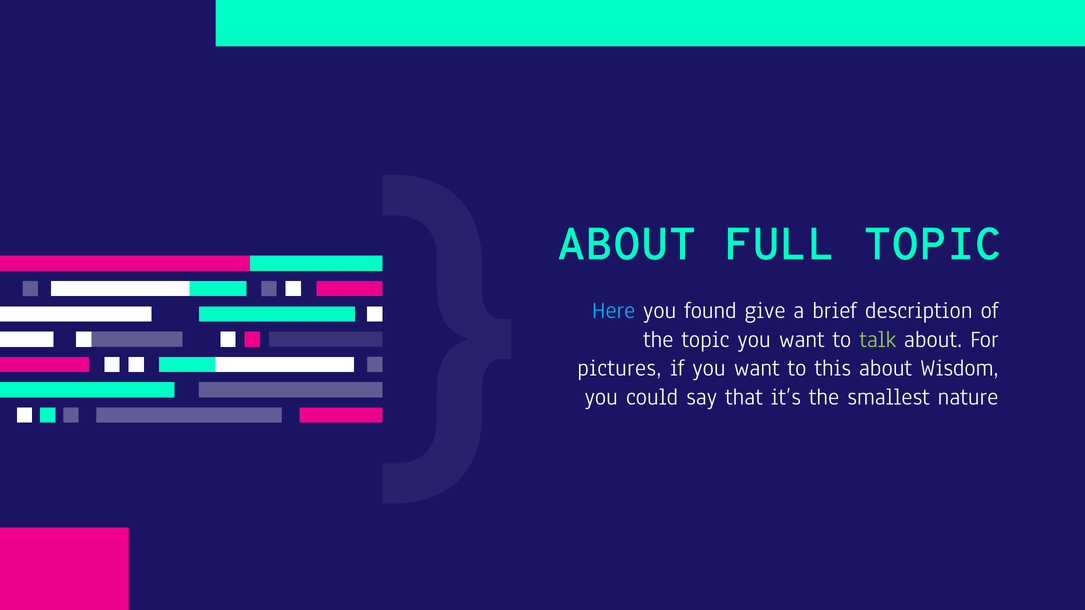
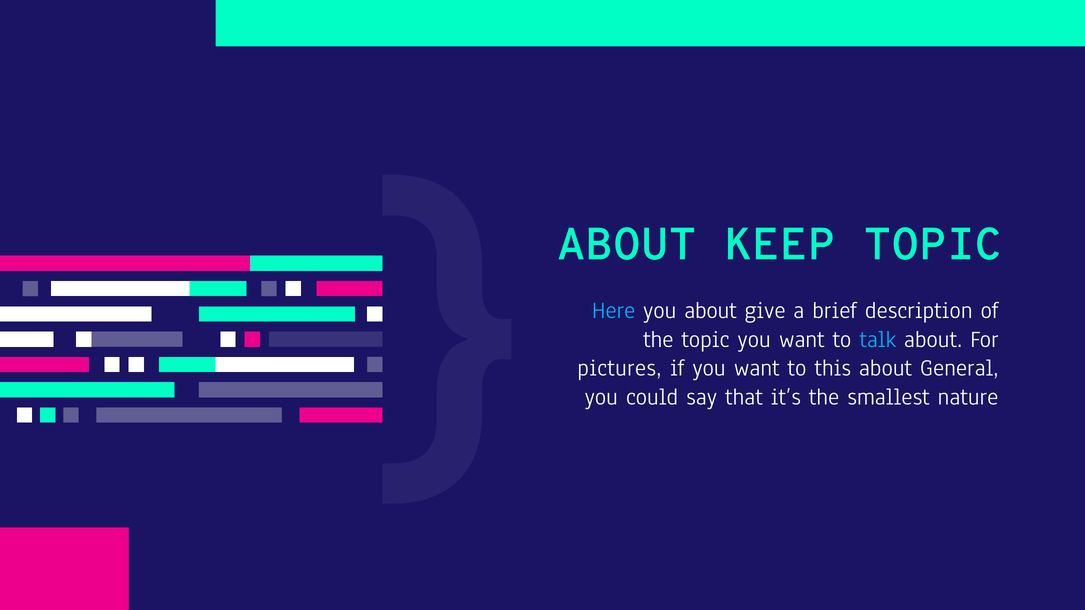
FULL: FULL -> KEEP
you found: found -> about
talk colour: light green -> light blue
Wisdom: Wisdom -> General
